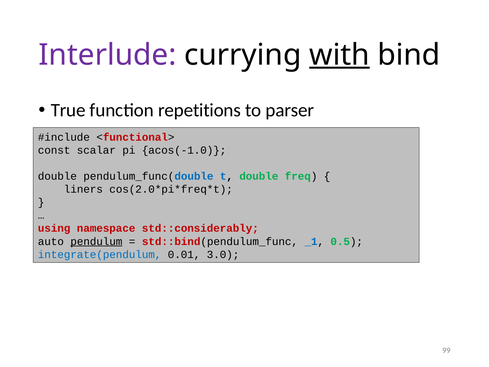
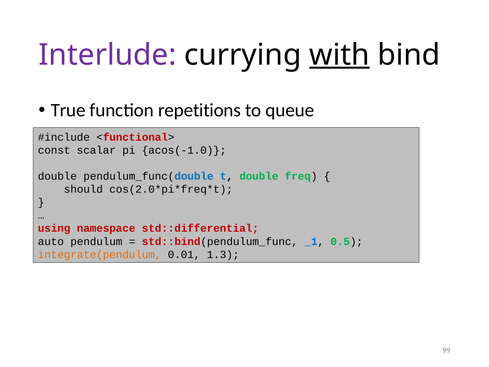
parser: parser -> queue
liners: liners -> should
std::considerably: std::considerably -> std::differential
pendulum underline: present -> none
integrate(pendulum colour: blue -> orange
3.0: 3.0 -> 1.3
